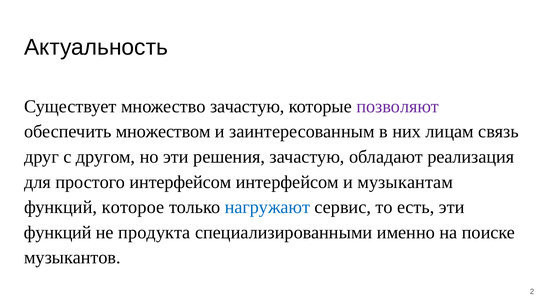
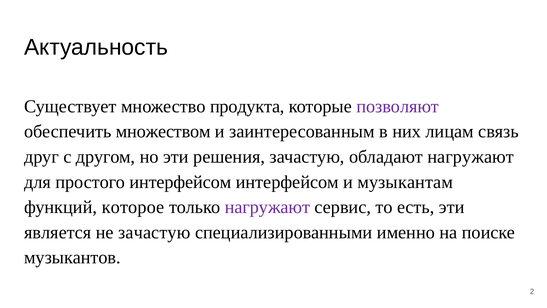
множество зачастую: зачастую -> продукта
обладают реализация: реализация -> нагружают
нагружают at (267, 207) colour: blue -> purple
функций at (58, 232): функций -> является
не продукта: продукта -> зачастую
